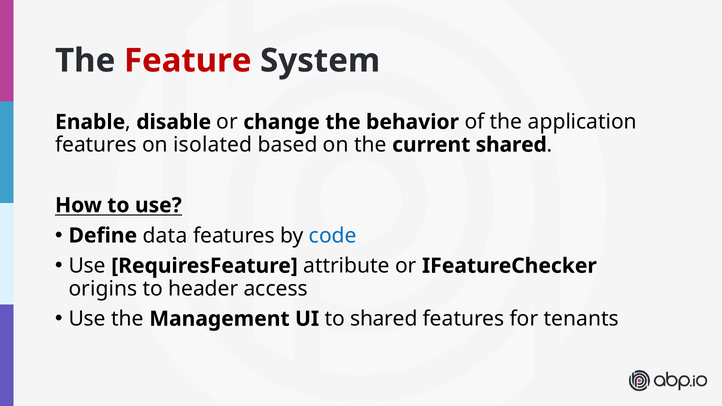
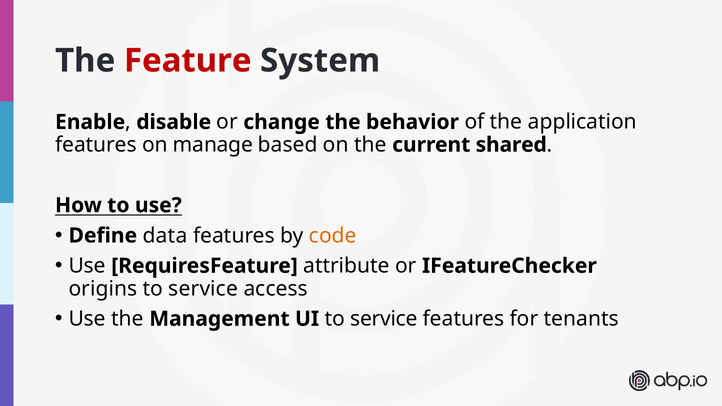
isolated: isolated -> manage
code colour: blue -> orange
header at (203, 289): header -> service
UI to shared: shared -> service
